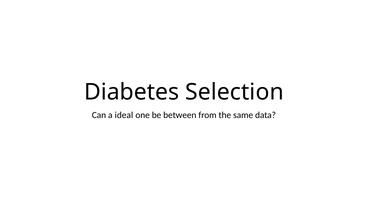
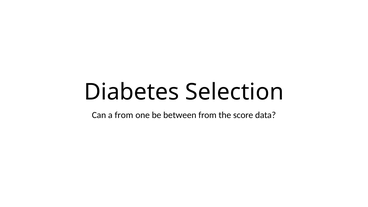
a ideal: ideal -> from
same: same -> score
